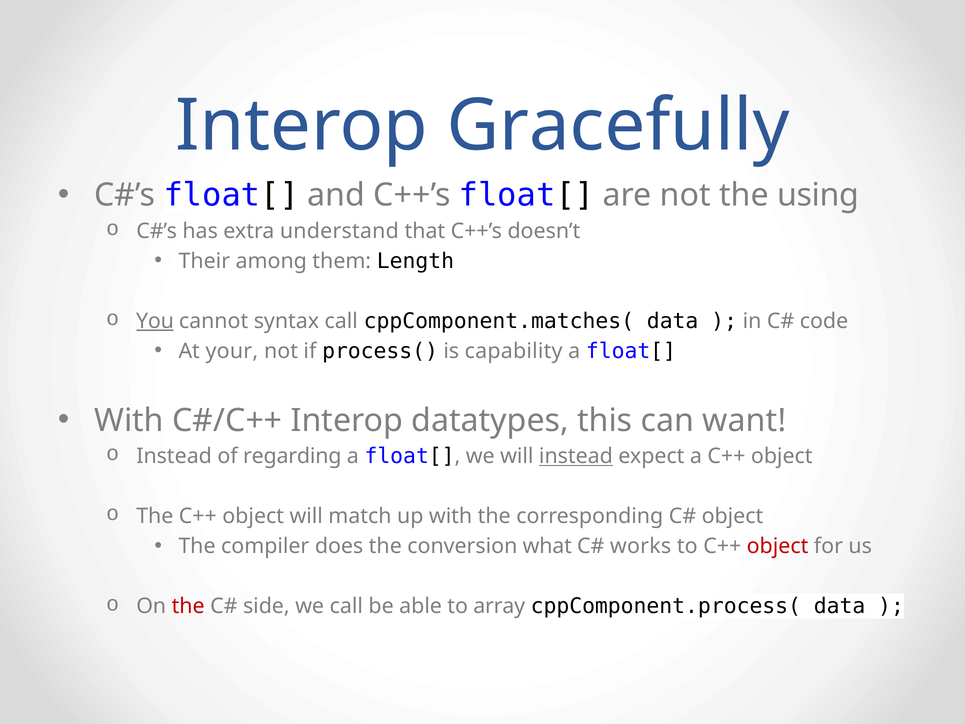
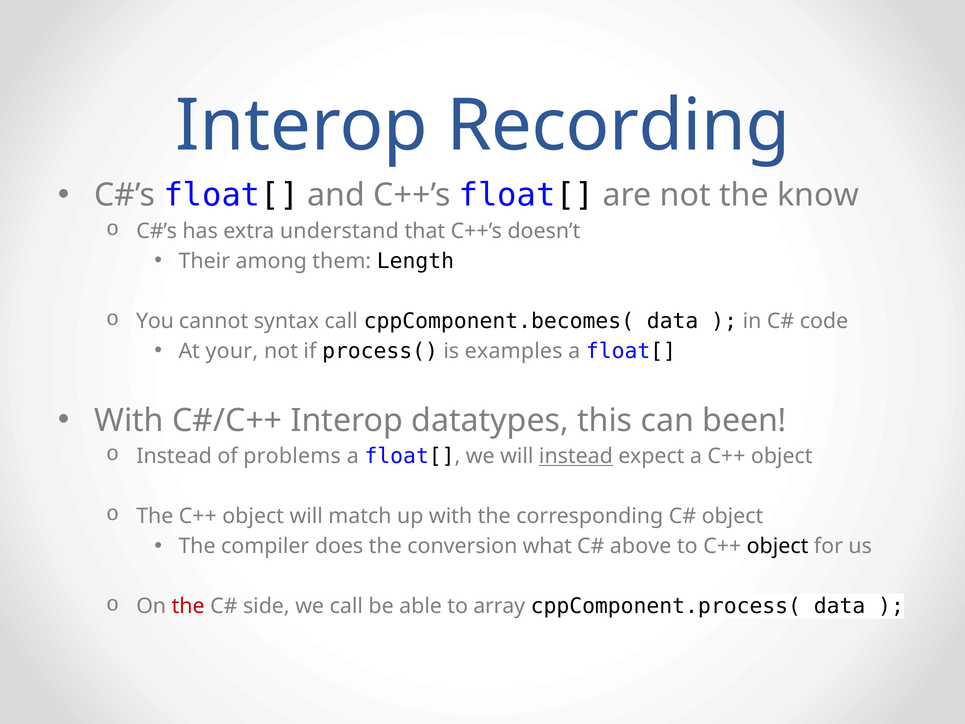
Gracefully: Gracefully -> Recording
using: using -> know
You underline: present -> none
cppComponent.matches(: cppComponent.matches( -> cppComponent.becomes(
capability: capability -> examples
want: want -> been
regarding: regarding -> problems
works: works -> above
object at (778, 546) colour: red -> black
